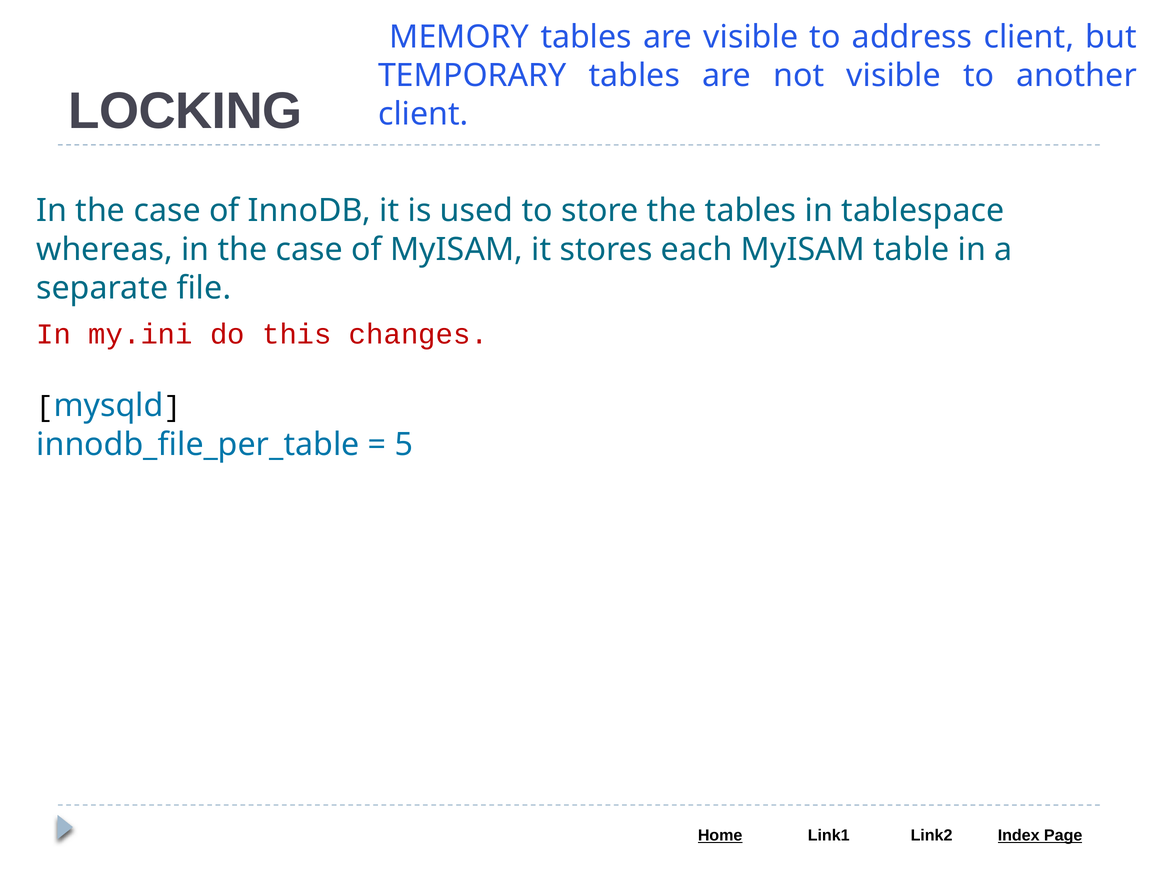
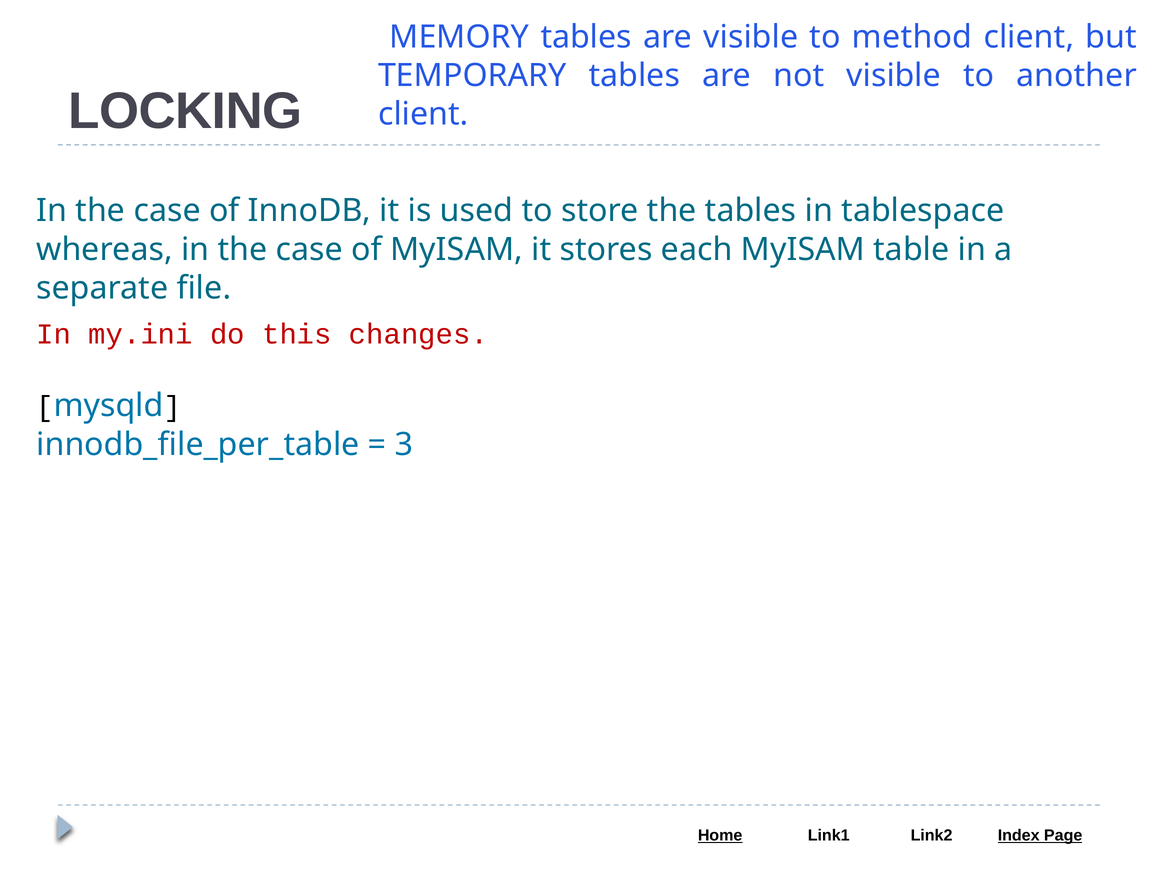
address: address -> method
5: 5 -> 3
